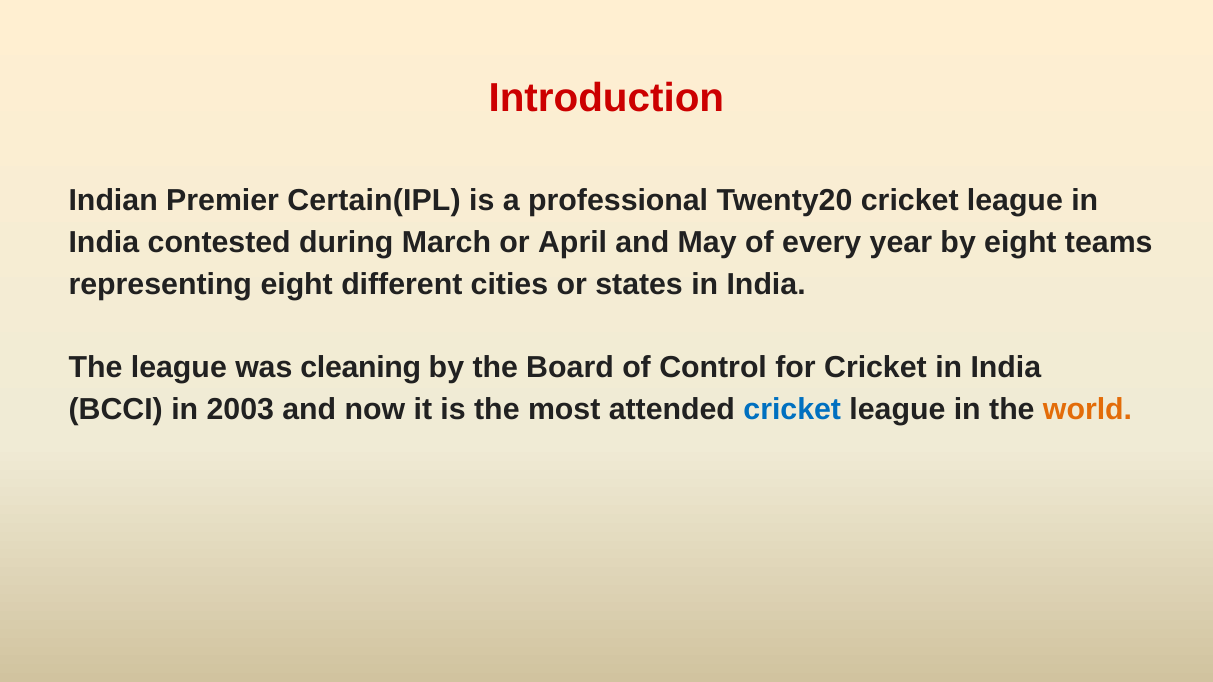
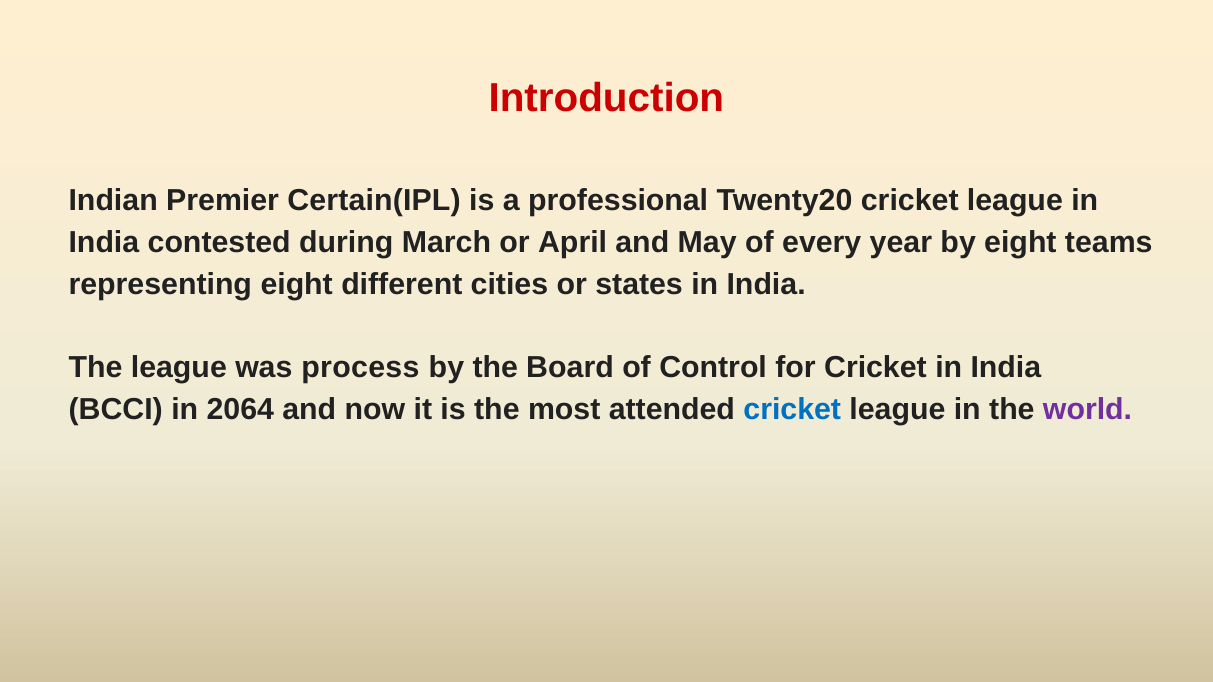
cleaning: cleaning -> process
2003: 2003 -> 2064
world colour: orange -> purple
